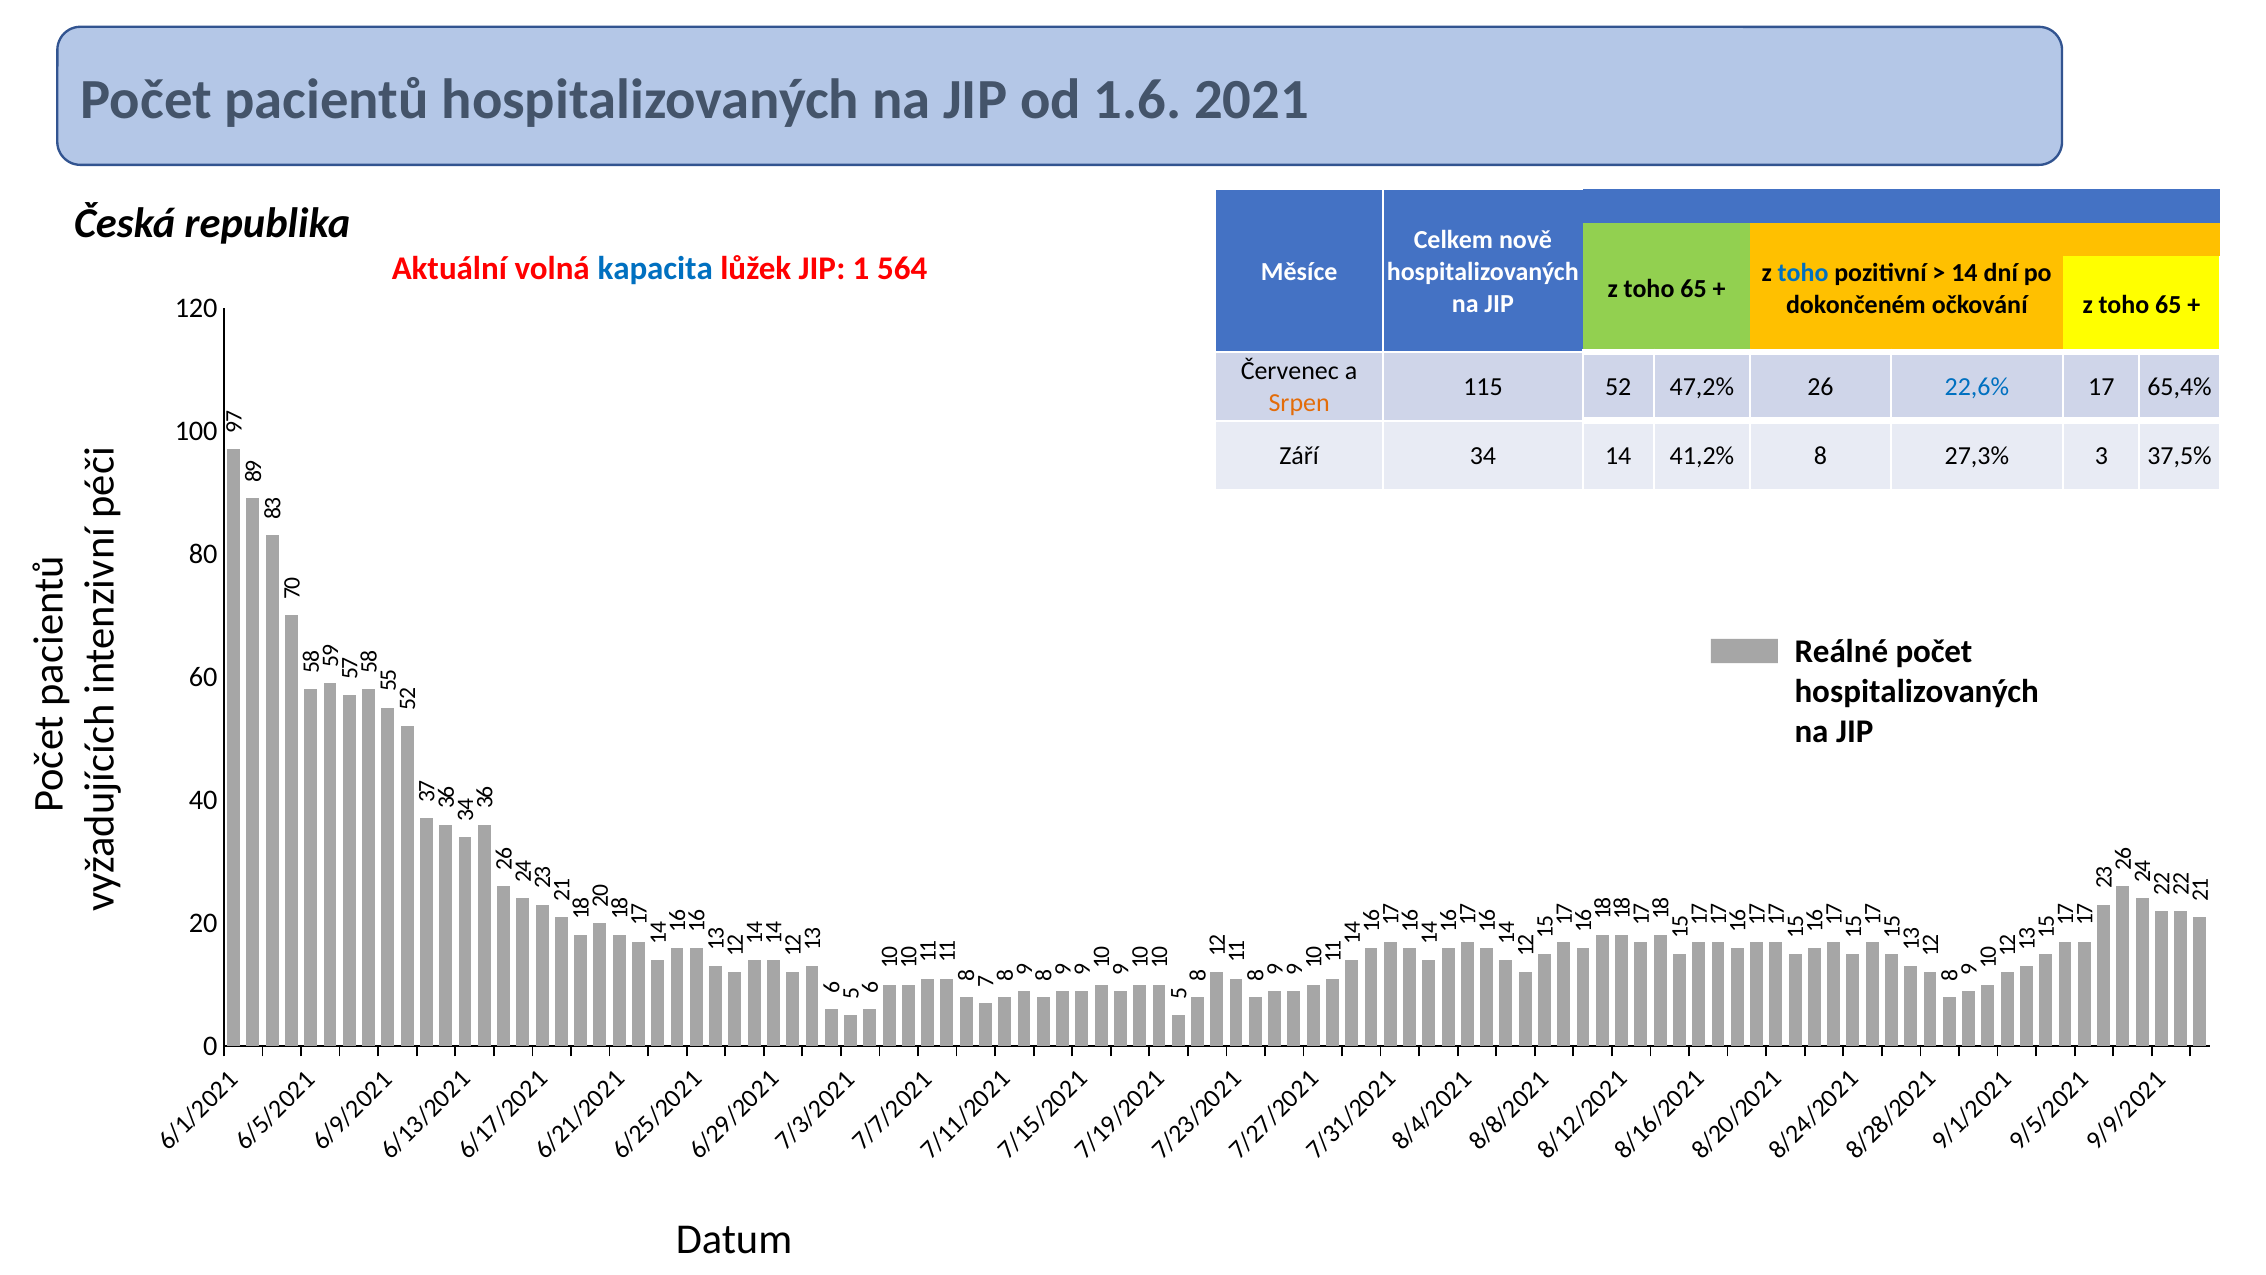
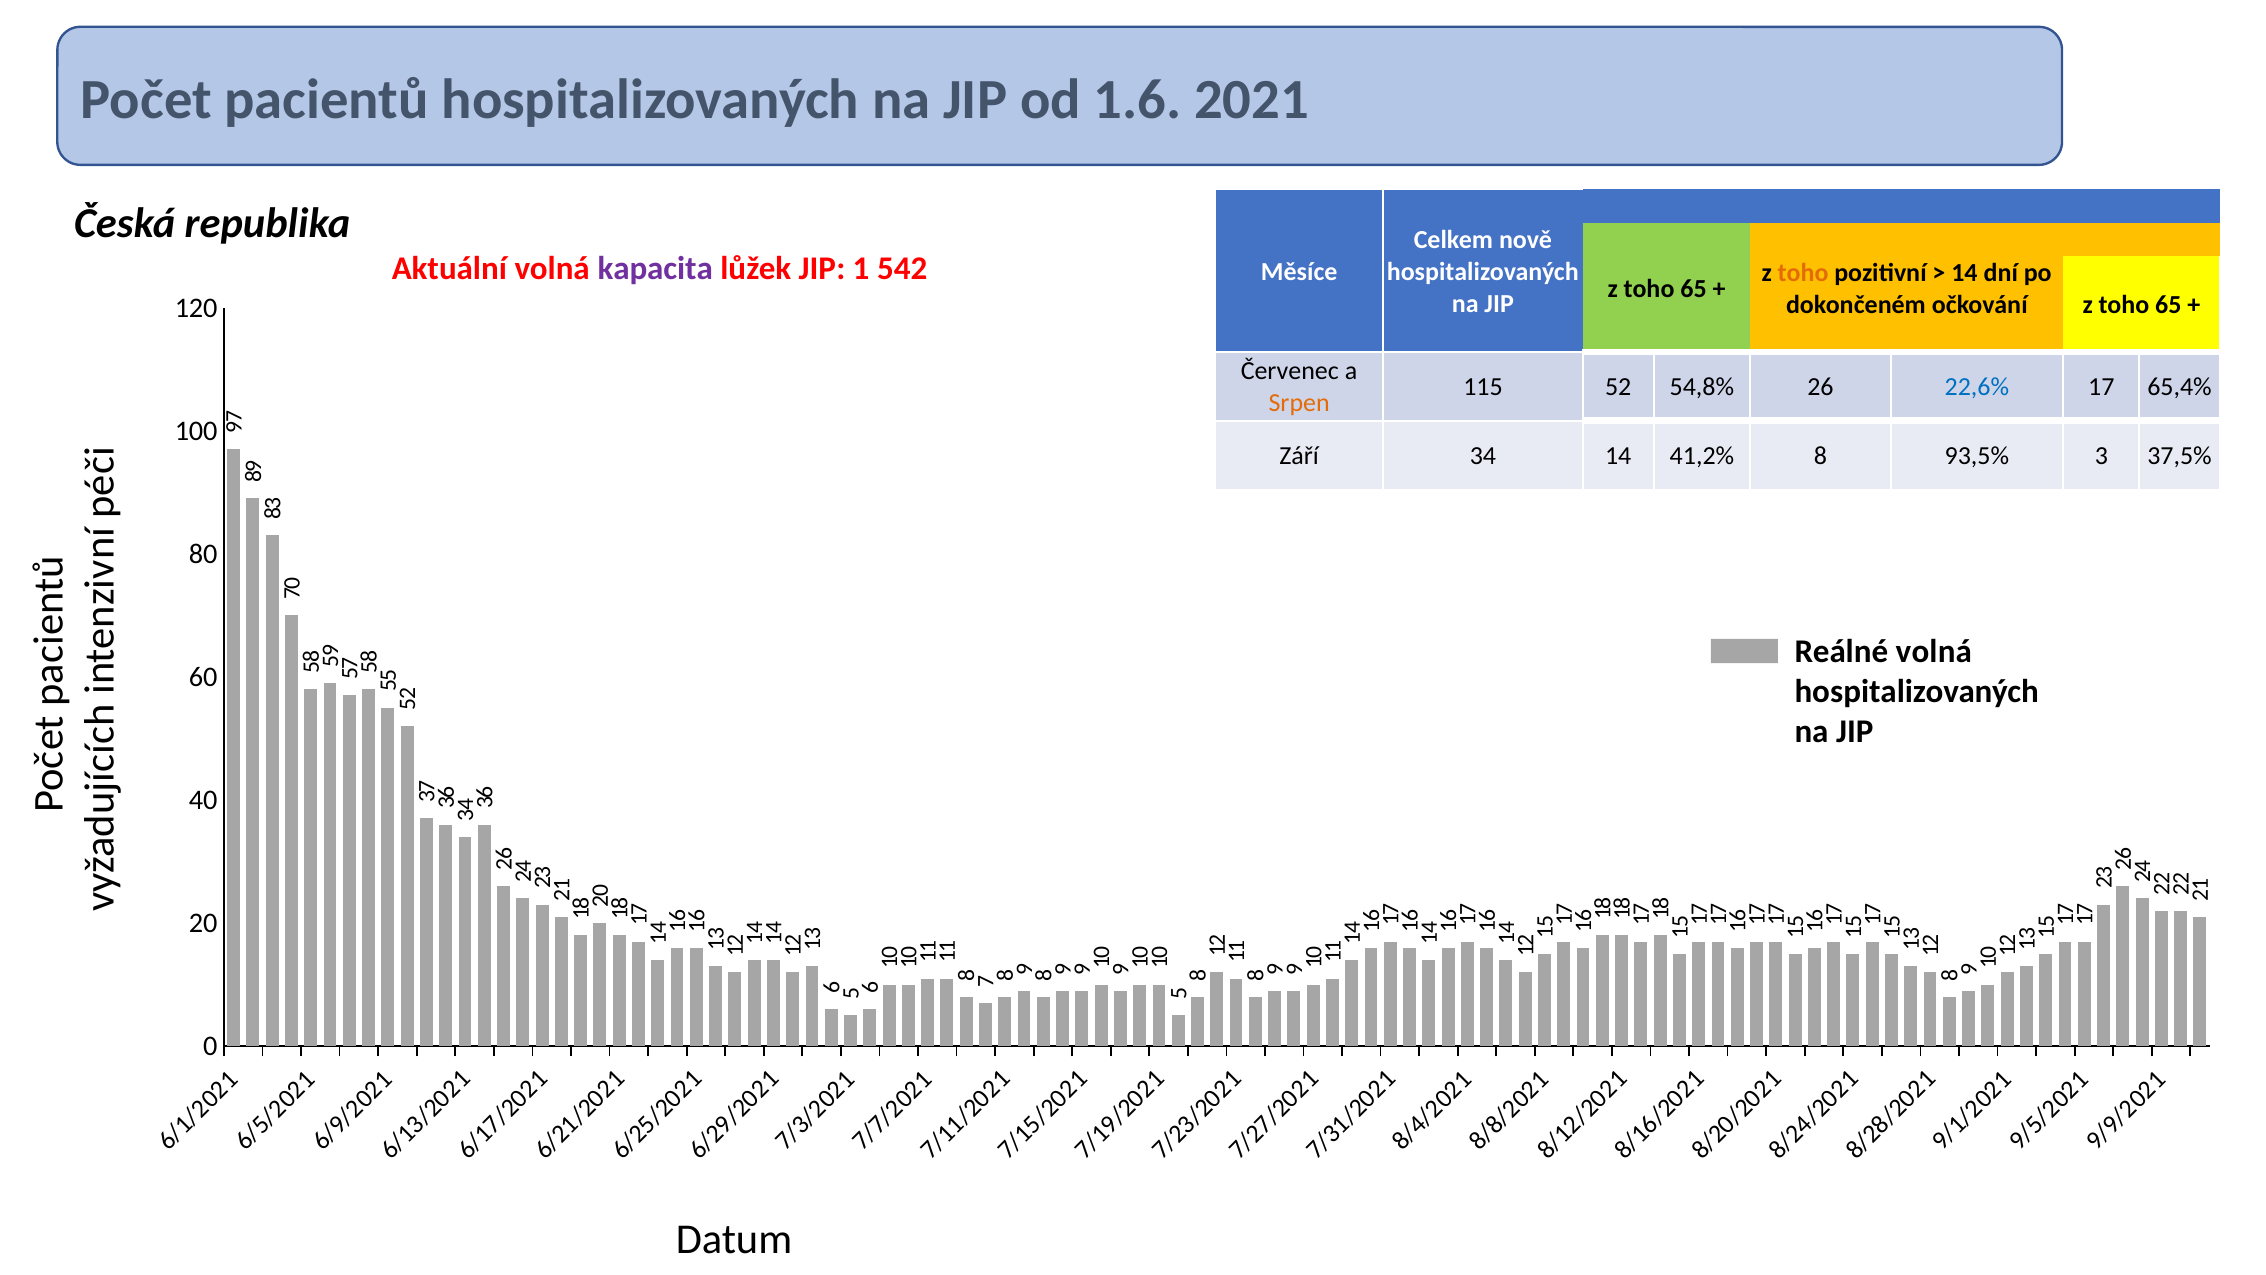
kapacita colour: blue -> purple
564: 564 -> 542
toho at (1803, 273) colour: blue -> orange
47,2%: 47,2% -> 54,8%
27,3%: 27,3% -> 93,5%
Reálné počet: počet -> volná
